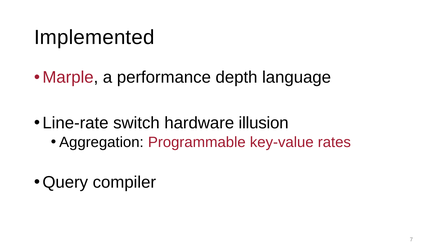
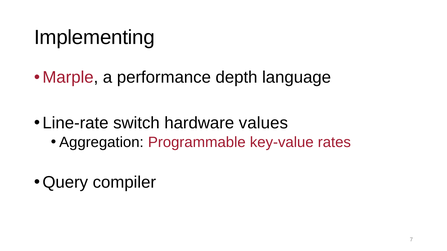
Implemented: Implemented -> Implementing
illusion: illusion -> values
